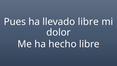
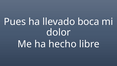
llevado libre: libre -> boca
